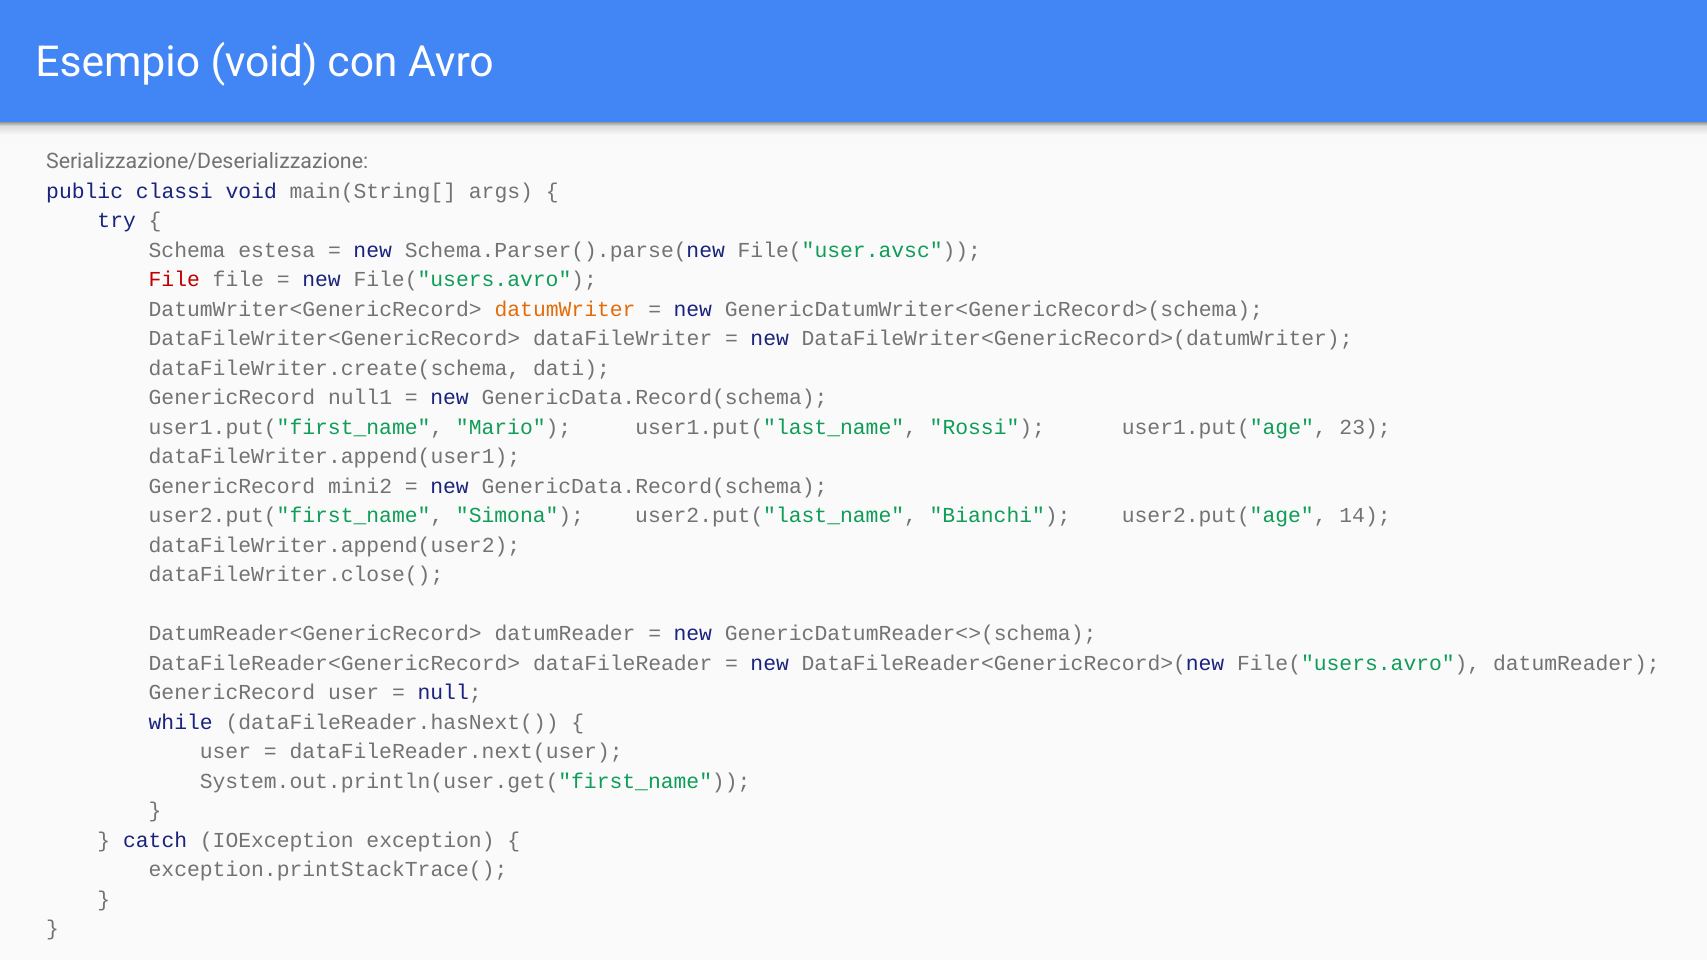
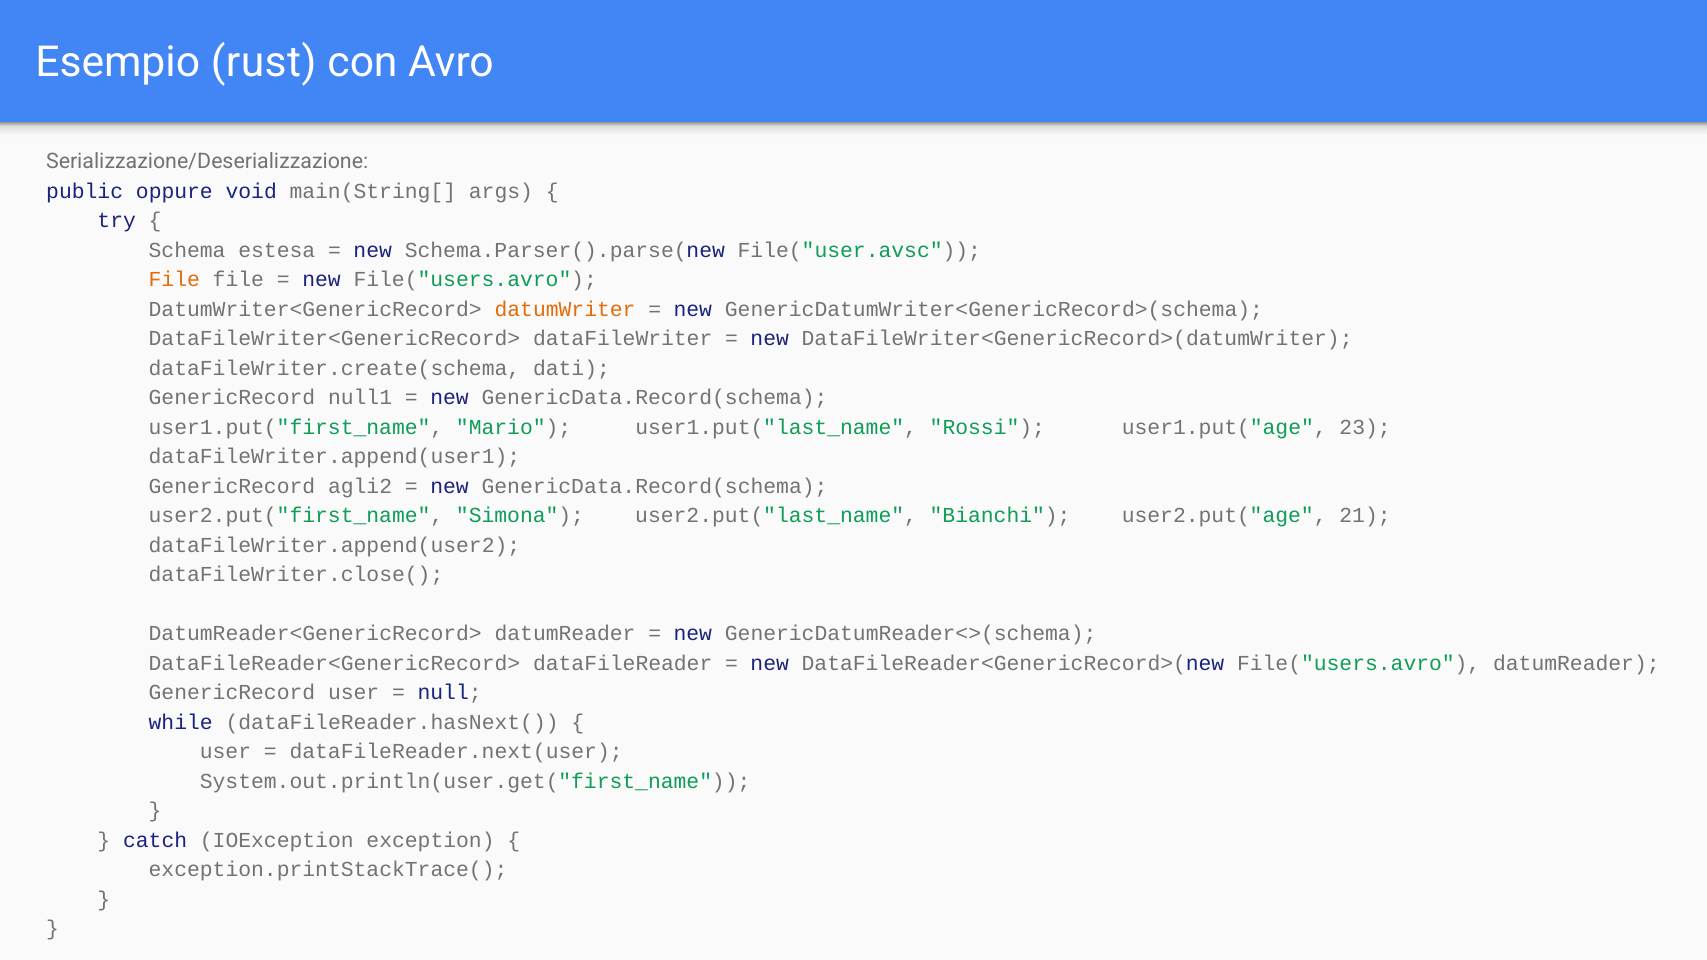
Esempio void: void -> rust
classi: classi -> oppure
File at (174, 280) colour: red -> orange
mini2: mini2 -> agli2
14: 14 -> 21
